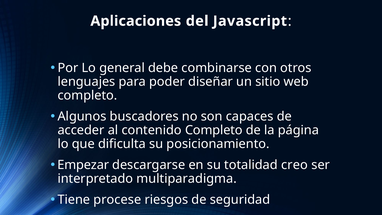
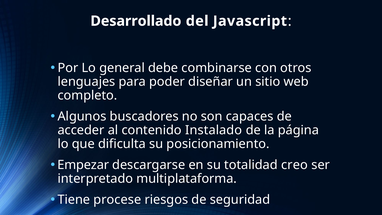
Aplicaciones: Aplicaciones -> Desarrollado
contenido Completo: Completo -> Instalado
multiparadigma: multiparadigma -> multiplataforma
